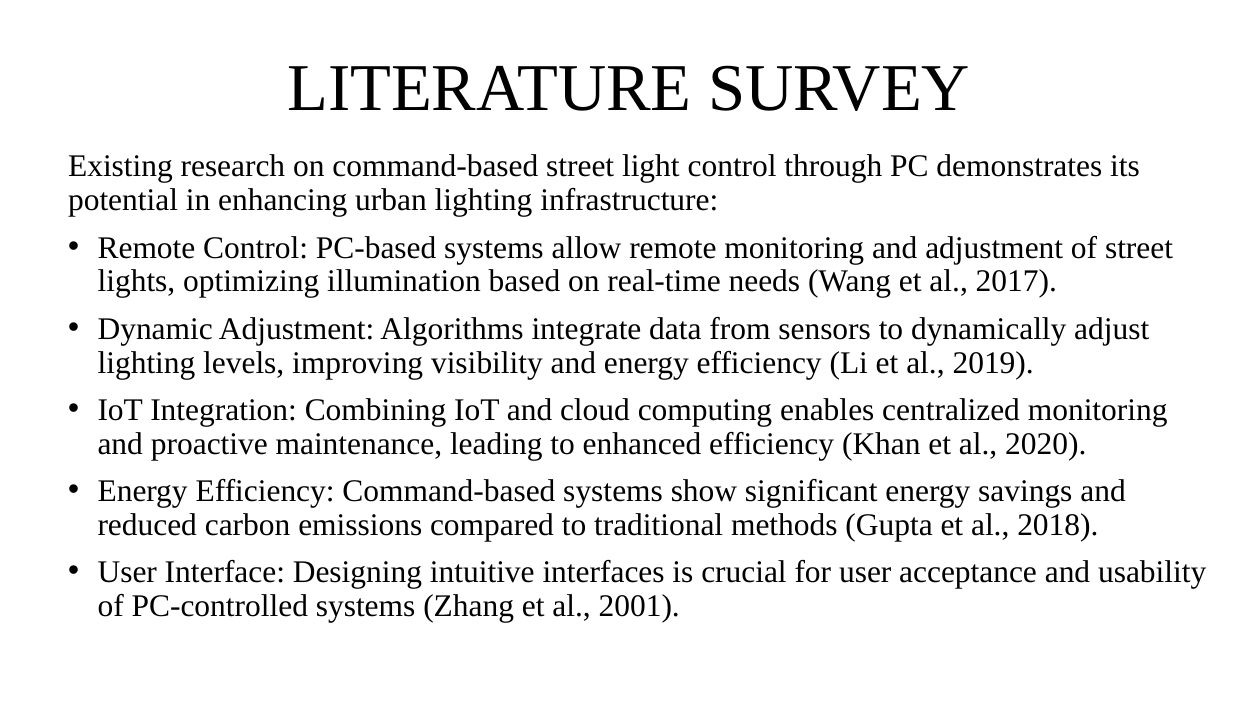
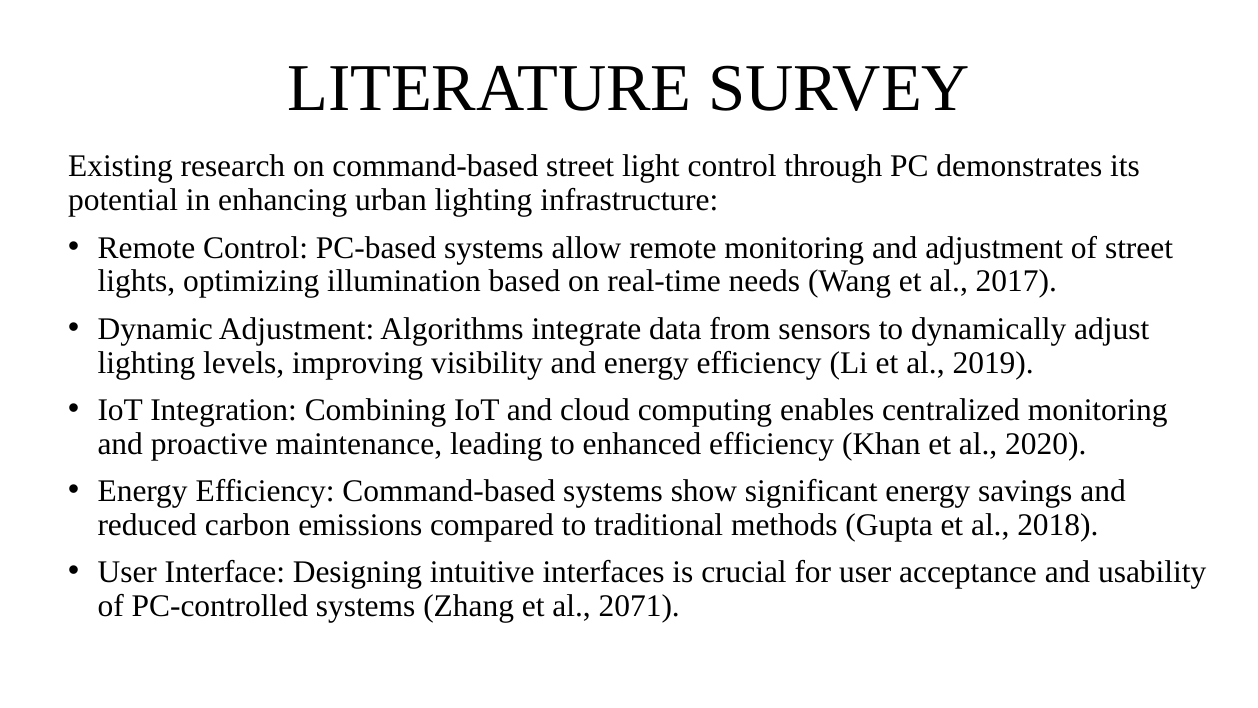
2001: 2001 -> 2071
